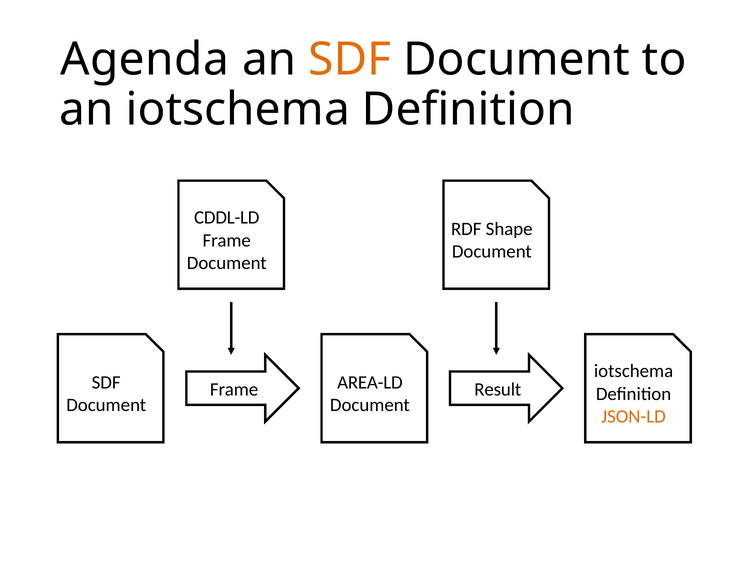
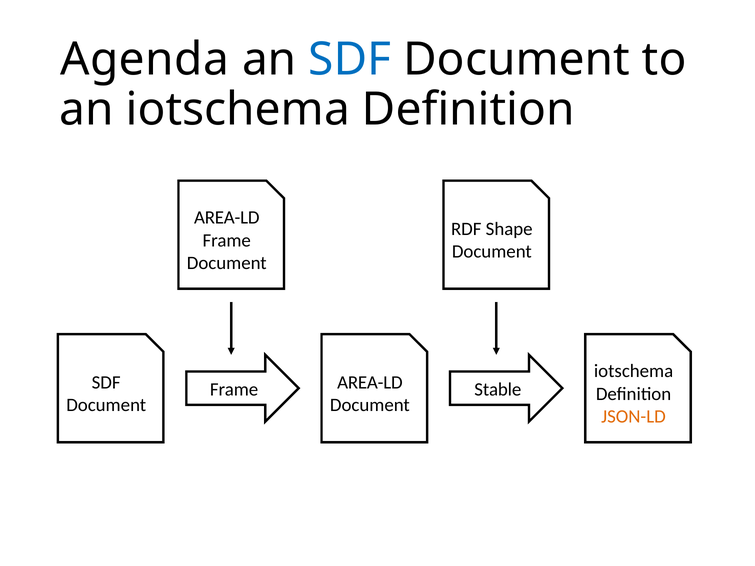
SDF at (350, 60) colour: orange -> blue
CDDL-LD at (227, 218): CDDL-LD -> AREA-LD
Result: Result -> Stable
